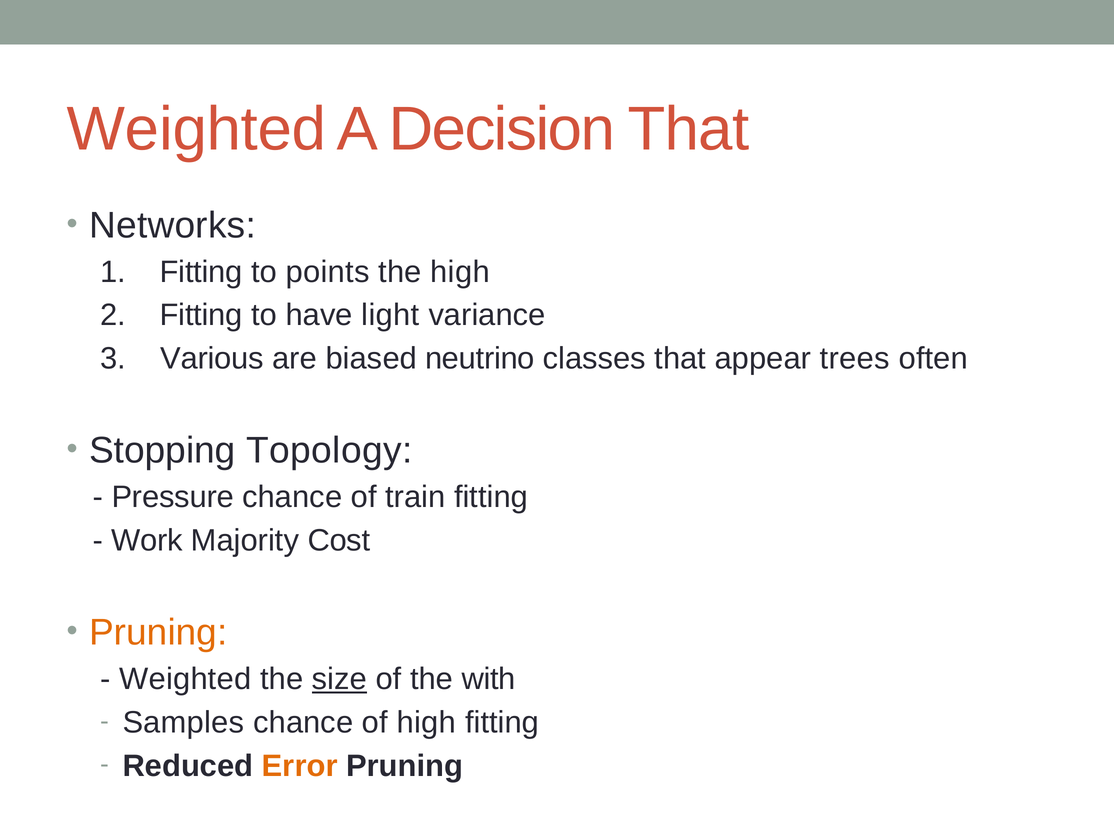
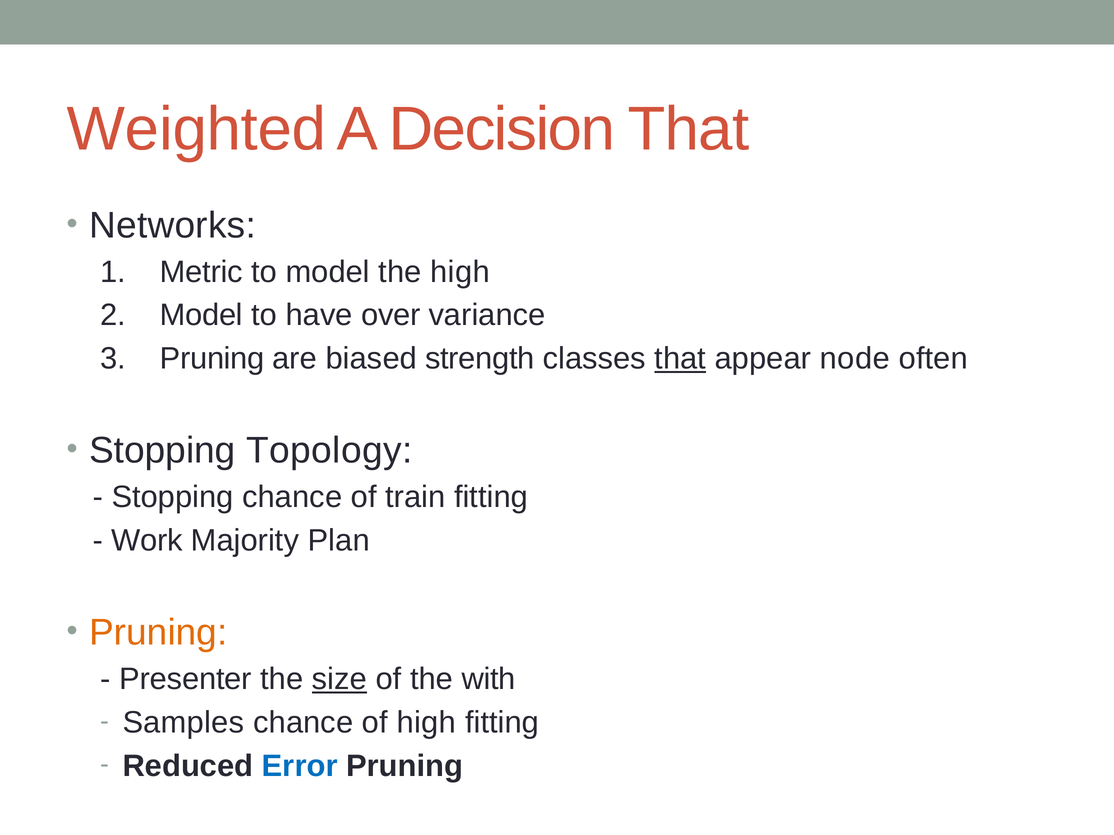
1 Fitting: Fitting -> Metric
to points: points -> model
2 Fitting: Fitting -> Model
light: light -> over
3 Various: Various -> Pruning
neutrino: neutrino -> strength
that at (680, 359) underline: none -> present
trees: trees -> node
Pressure at (173, 498): Pressure -> Stopping
Cost: Cost -> Plan
Weighted at (185, 680): Weighted -> Presenter
Error colour: orange -> blue
